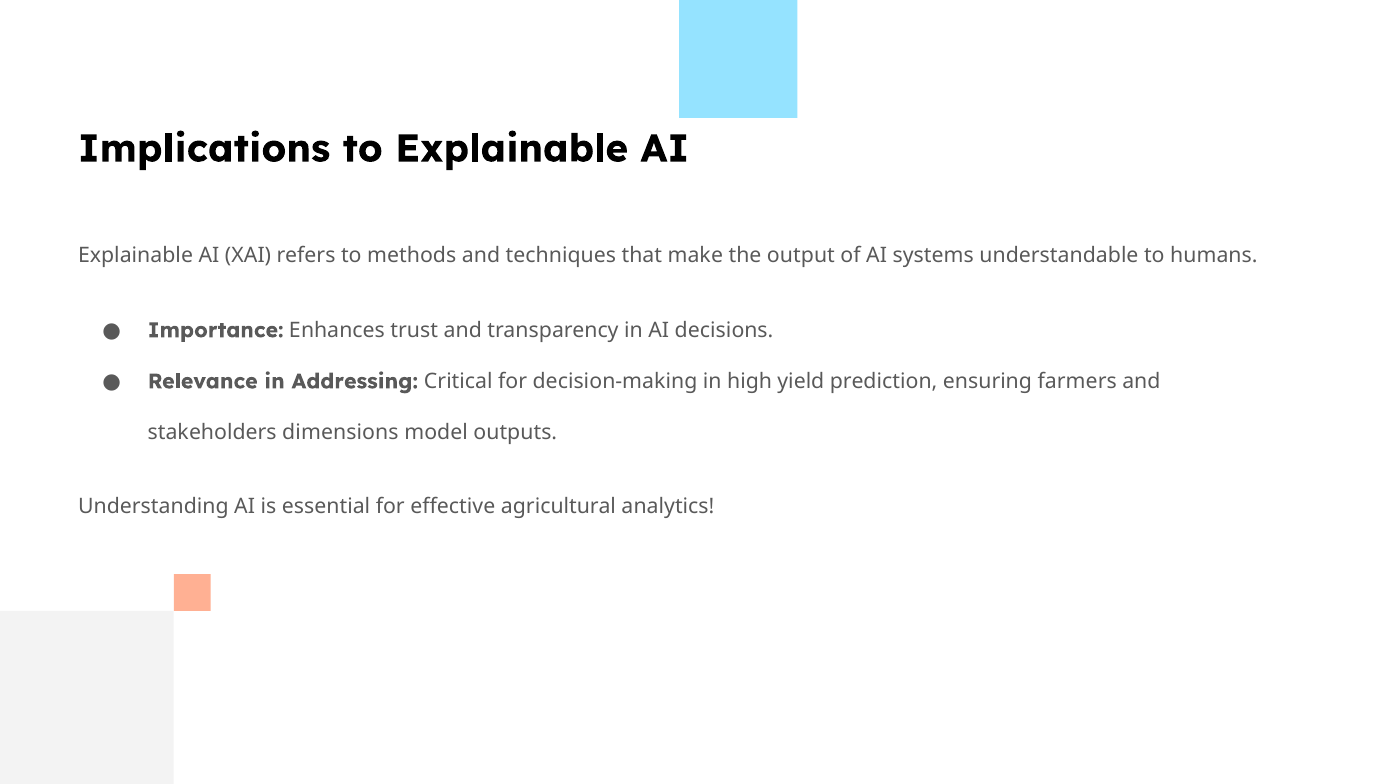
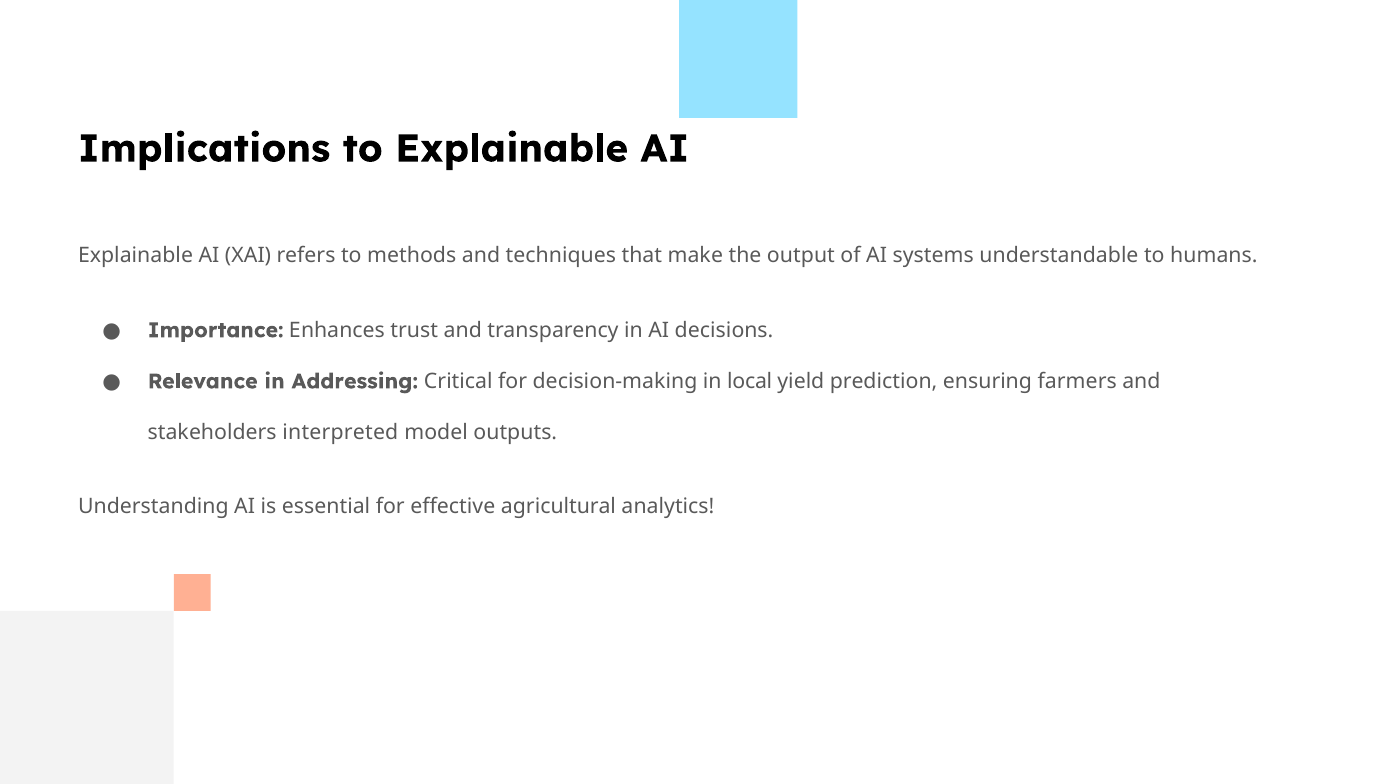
high: high -> local
dimensions: dimensions -> interpreted
